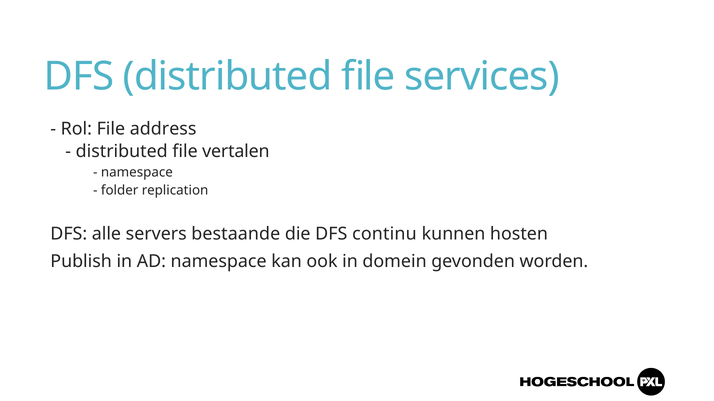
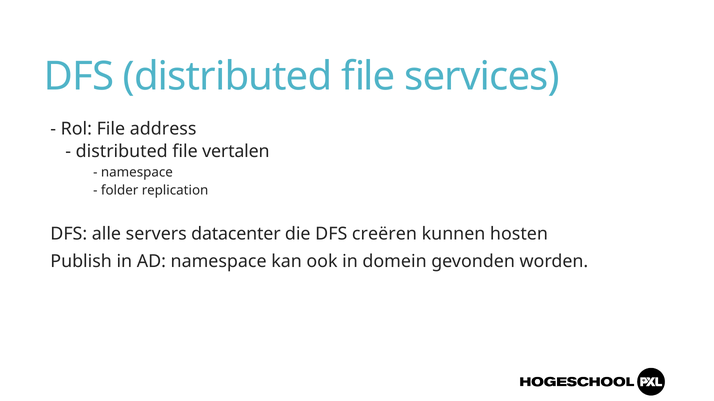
bestaande: bestaande -> datacenter
continu: continu -> creëren
